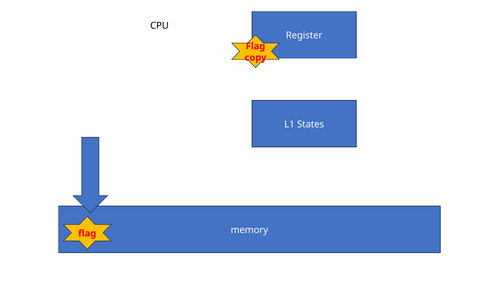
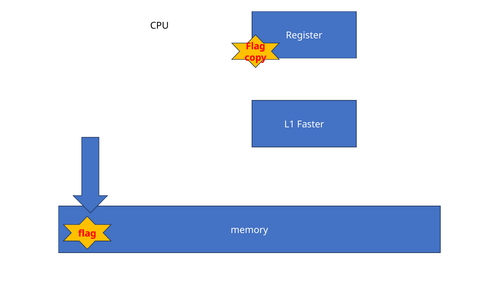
States: States -> Faster
